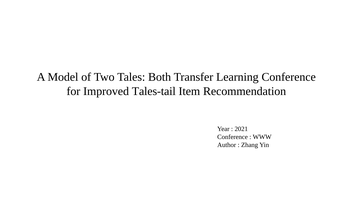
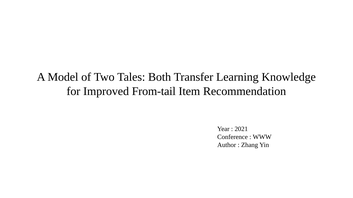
Learning Conference: Conference -> Knowledge
Tales-tail: Tales-tail -> From-tail
